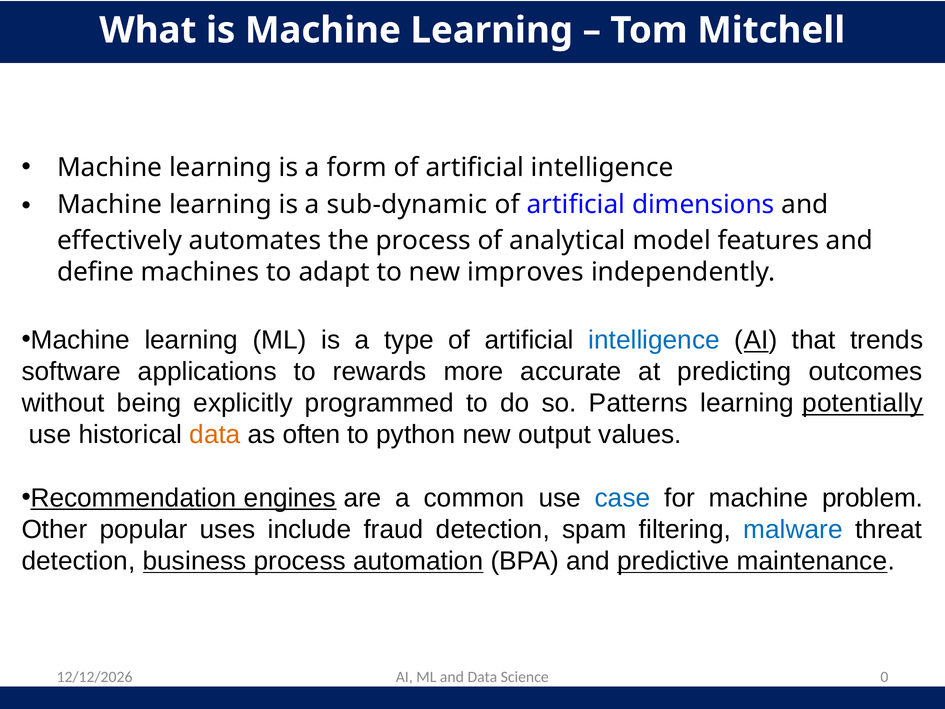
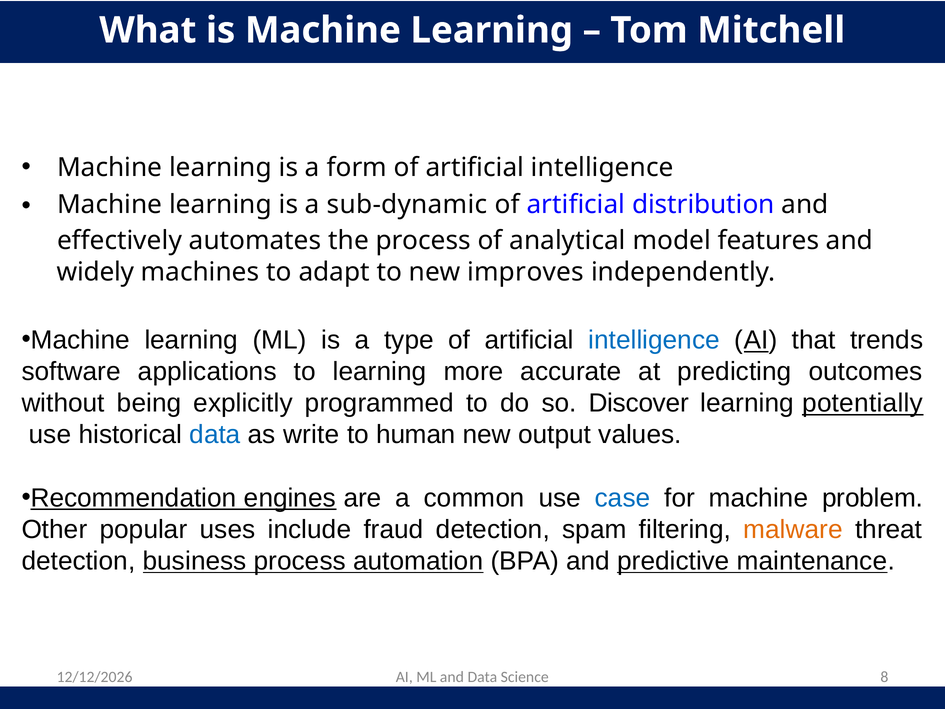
dimensions: dimensions -> distribution
define: define -> widely
to rewards: rewards -> learning
Patterns: Patterns -> Discover
data at (215, 435) colour: orange -> blue
often: often -> write
python: python -> human
malware colour: blue -> orange
0: 0 -> 8
